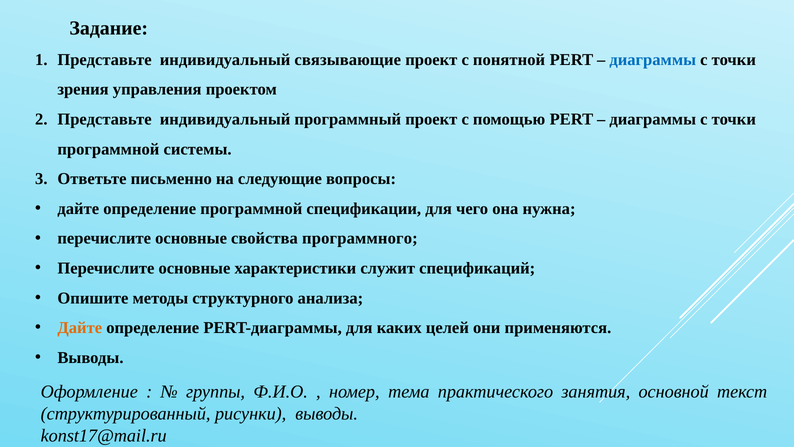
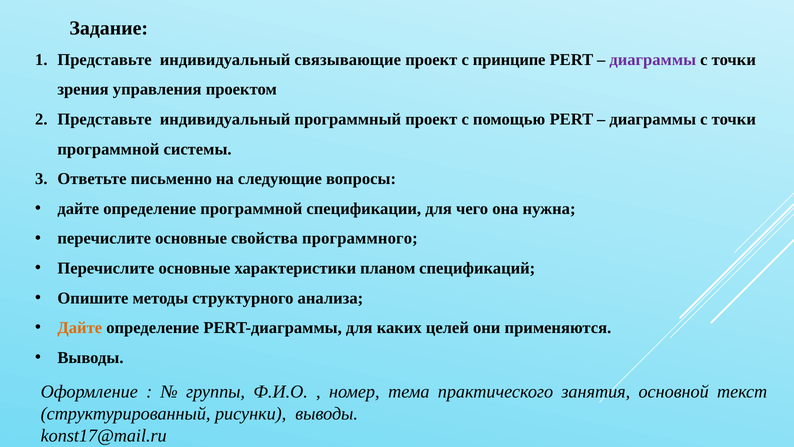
понятной: понятной -> принципе
диаграммы at (653, 60) colour: blue -> purple
служит: служит -> планом
